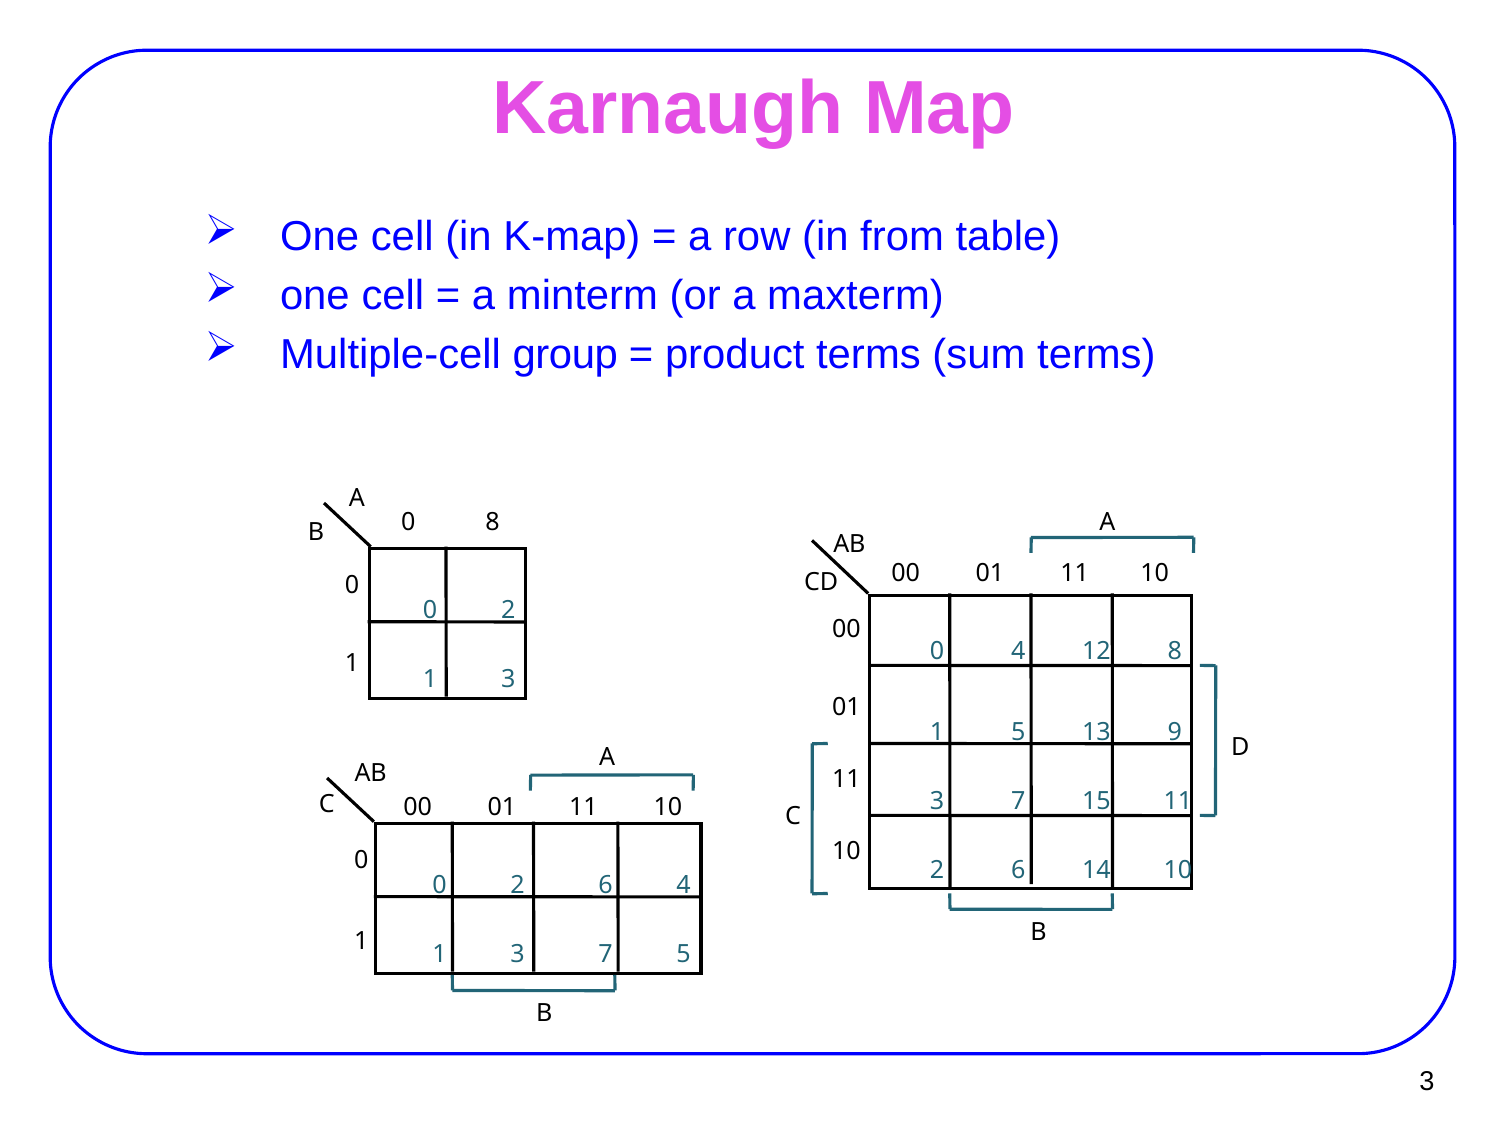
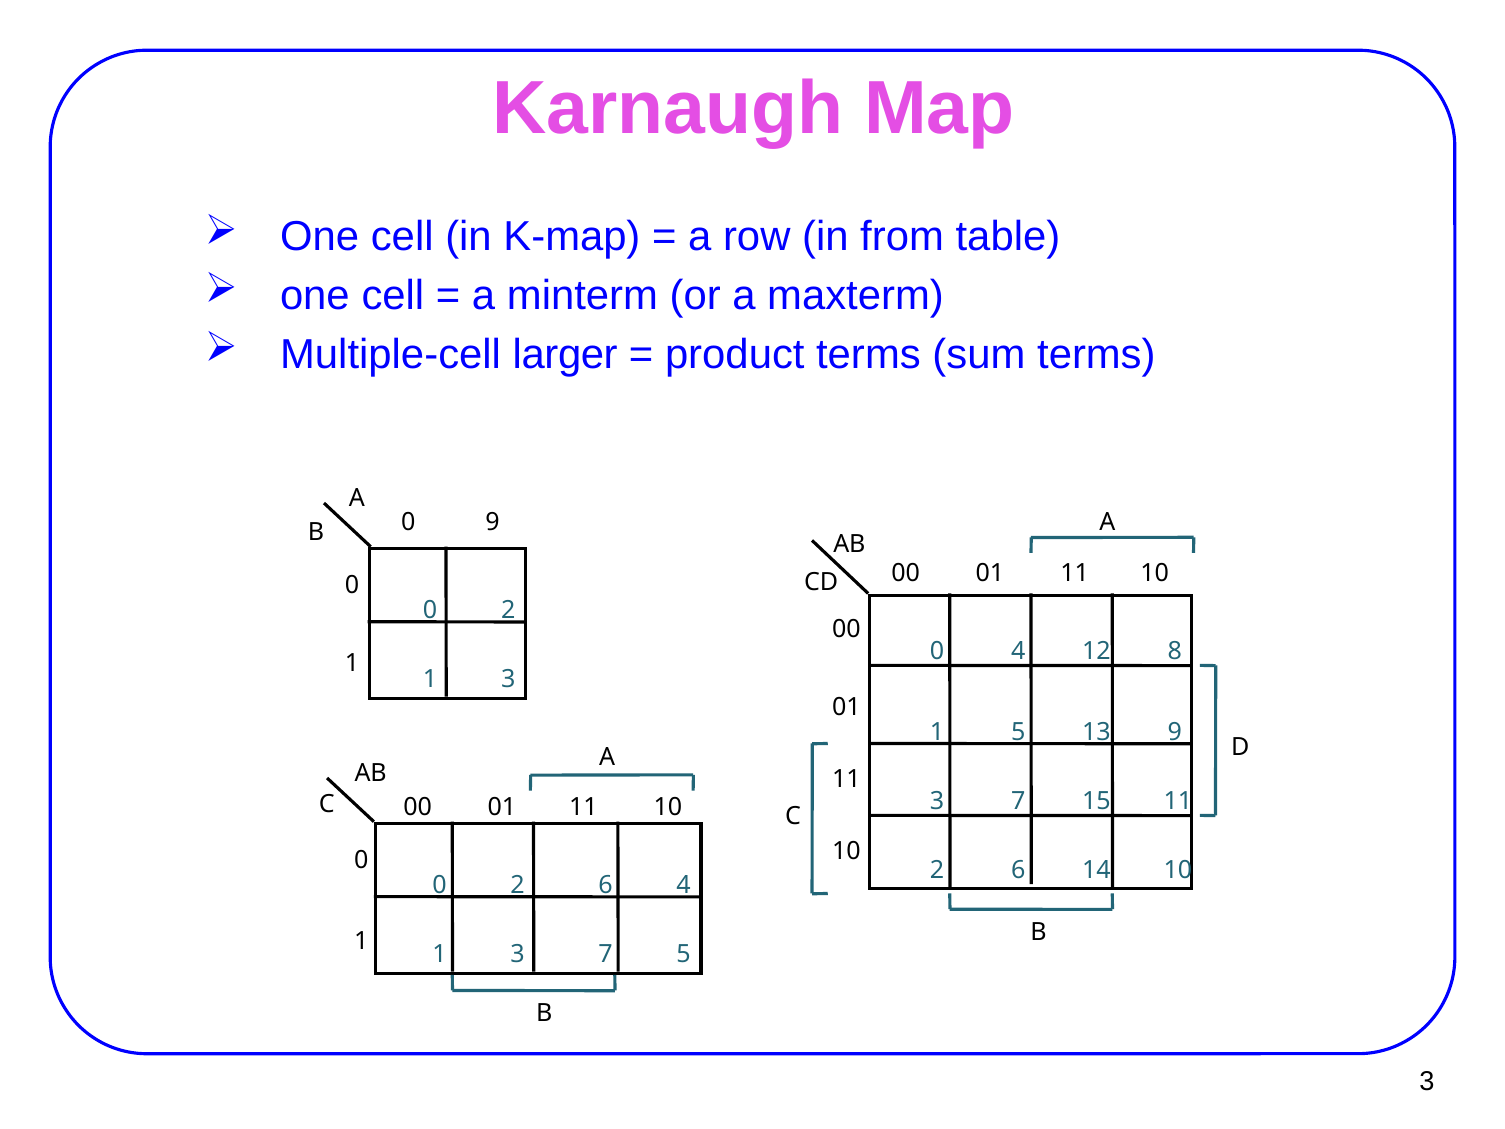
group: group -> larger
0 8: 8 -> 9
